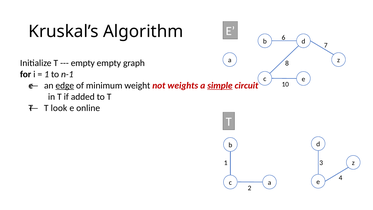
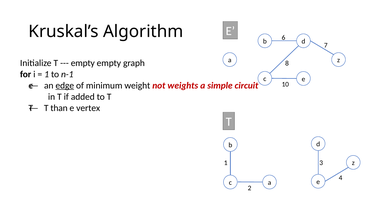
simple underline: present -> none
look: look -> than
online: online -> vertex
